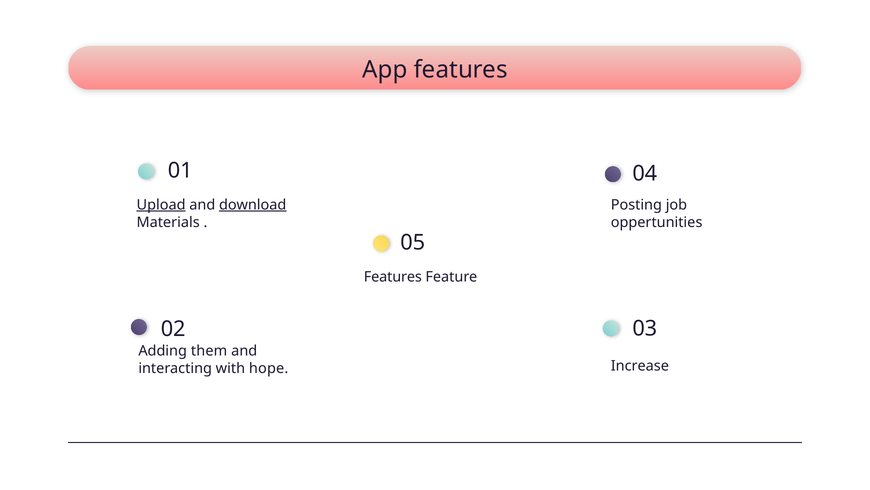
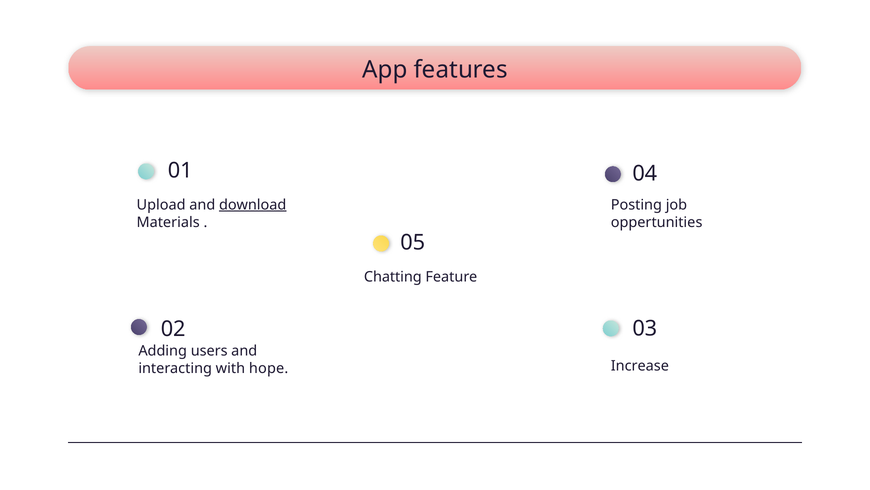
Upload underline: present -> none
Features at (393, 277): Features -> Chatting
them: them -> users
